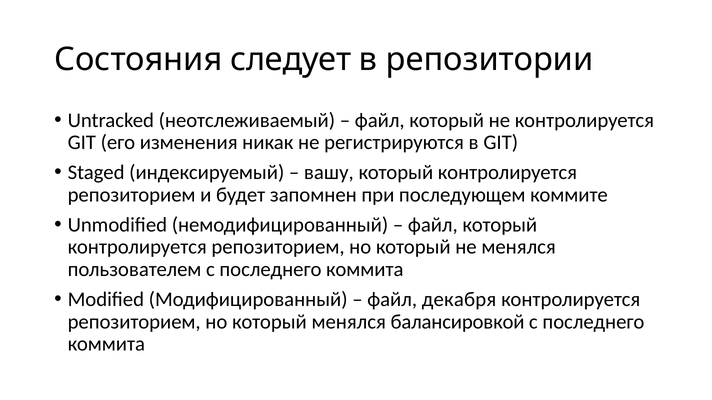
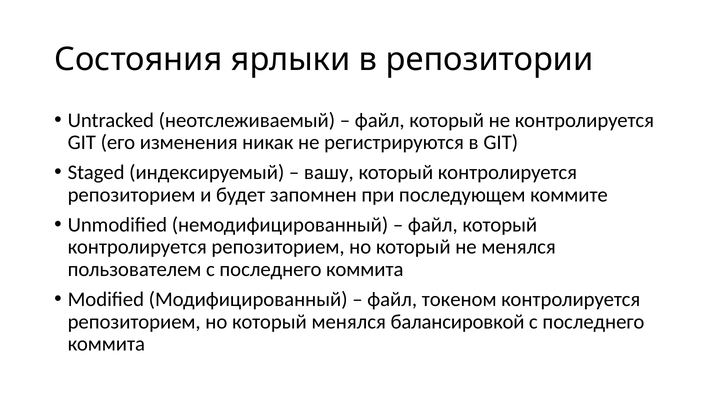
следует: следует -> ярлыки
декабря: декабря -> токеном
